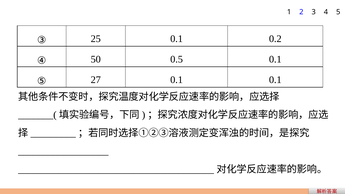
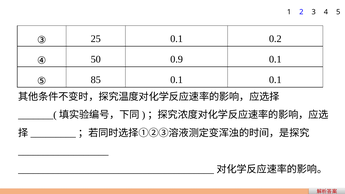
0.5: 0.5 -> 0.9
27: 27 -> 85
